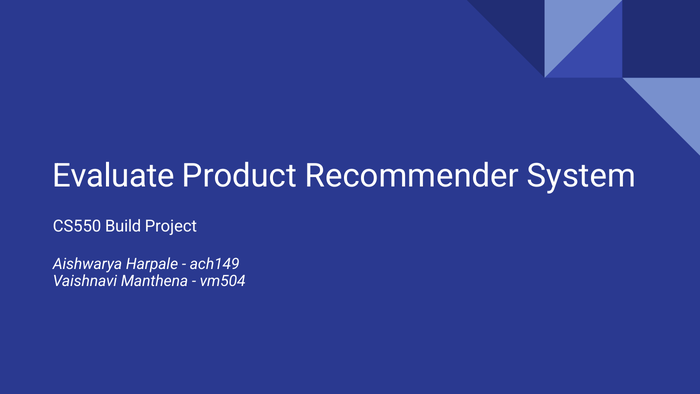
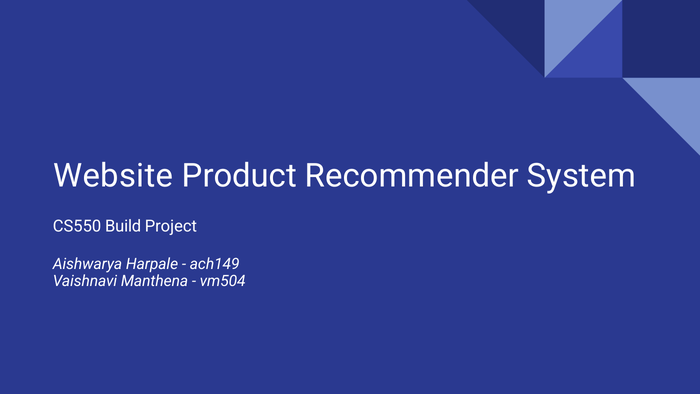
Evaluate: Evaluate -> Website
